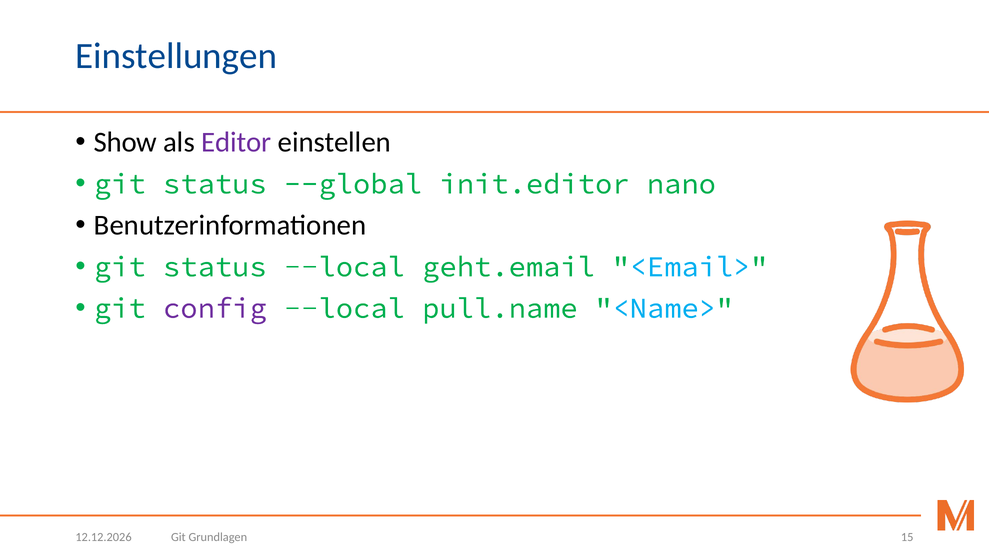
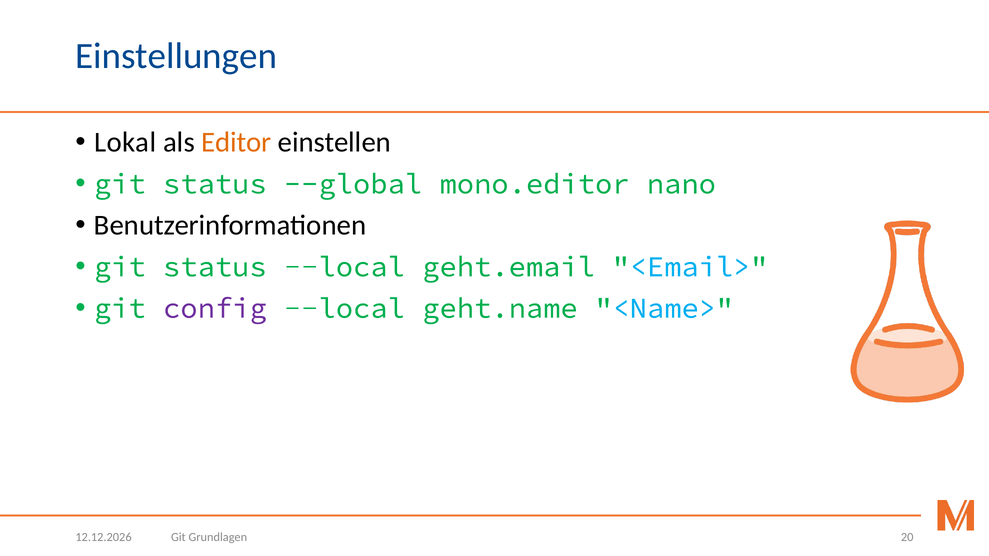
Show: Show -> Lokal
Editor colour: purple -> orange
init.editor: init.editor -> mono.editor
pull.name: pull.name -> geht.name
15: 15 -> 20
